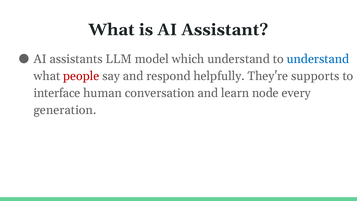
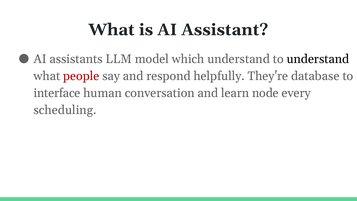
understand at (318, 59) colour: blue -> black
supports: supports -> database
generation: generation -> scheduling
